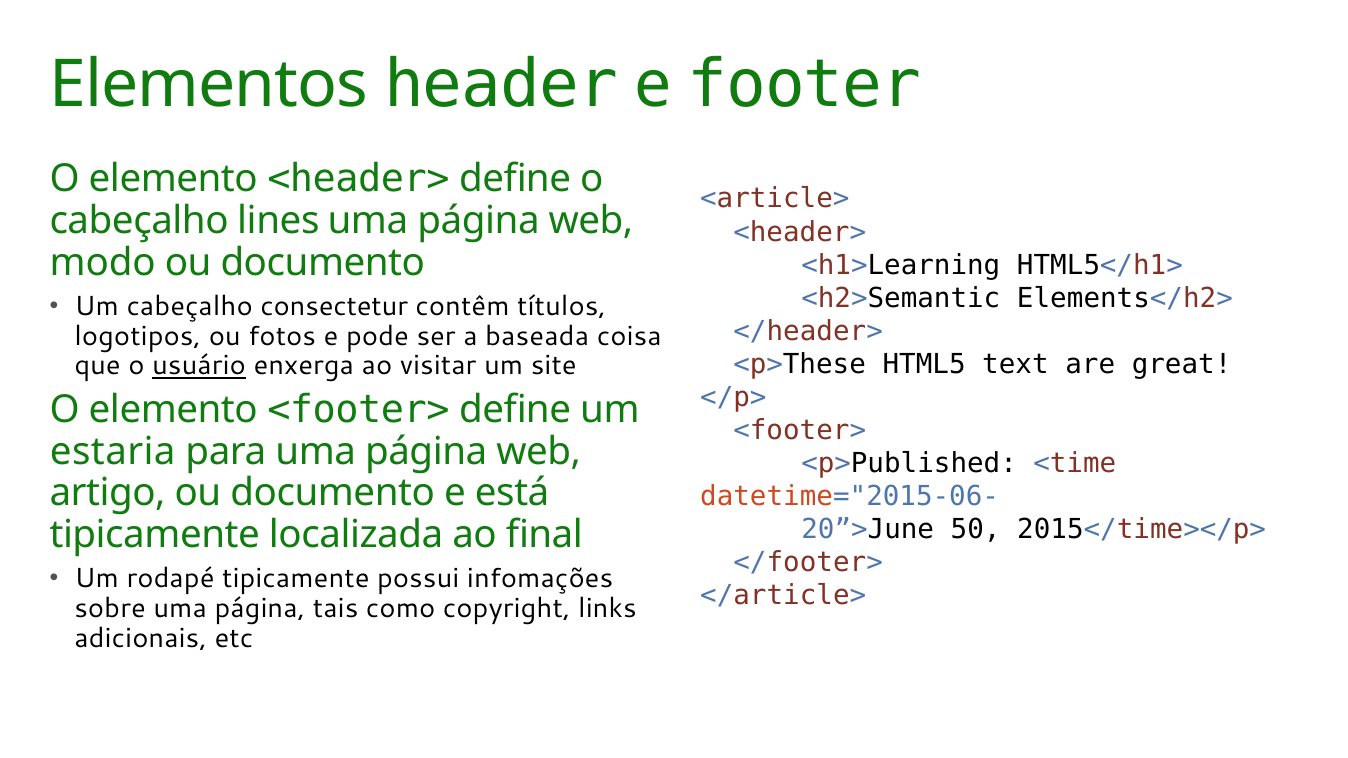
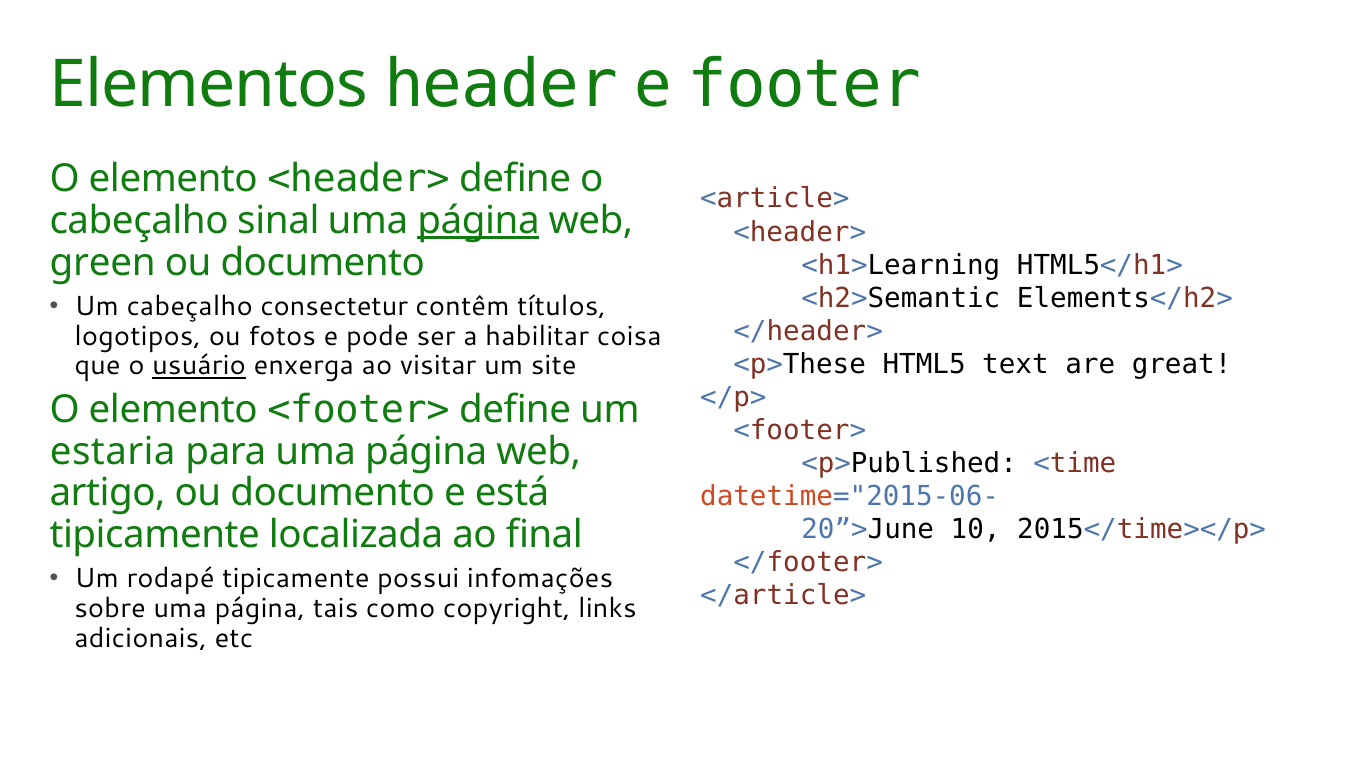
lines: lines -> sinal
página at (479, 221) underline: none -> present
modo: modo -> green
baseada: baseada -> habilitar
50: 50 -> 10
